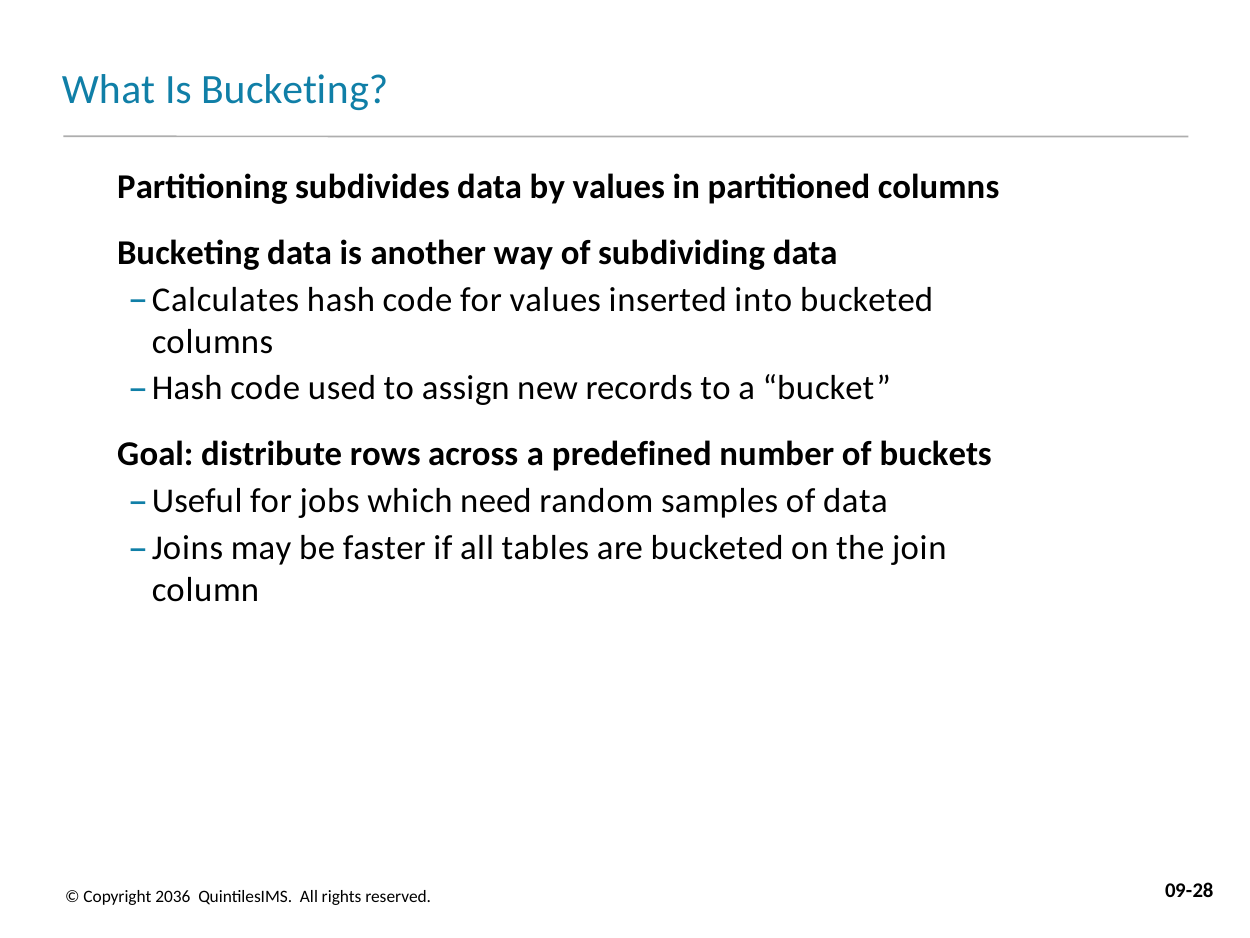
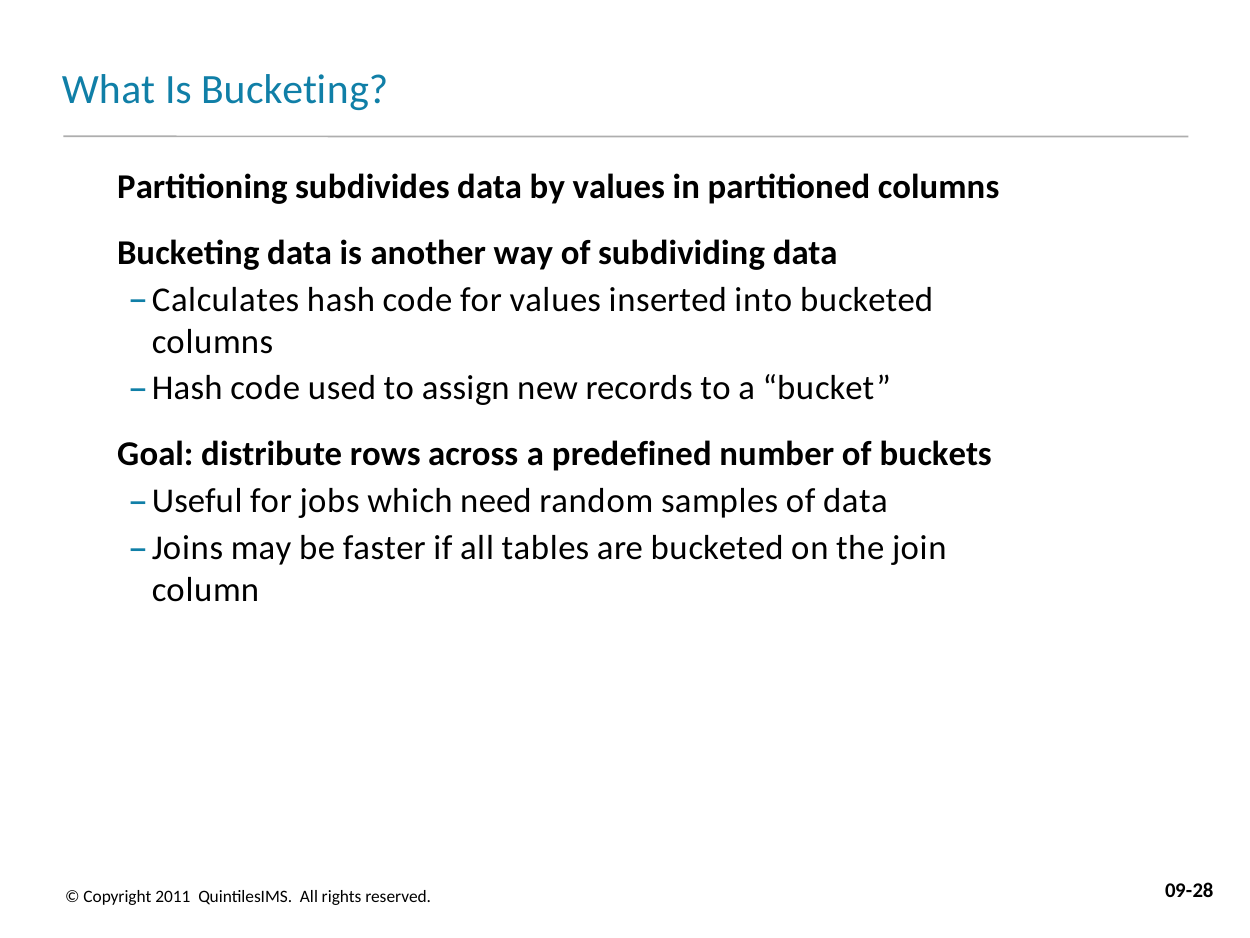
2036: 2036 -> 2011
